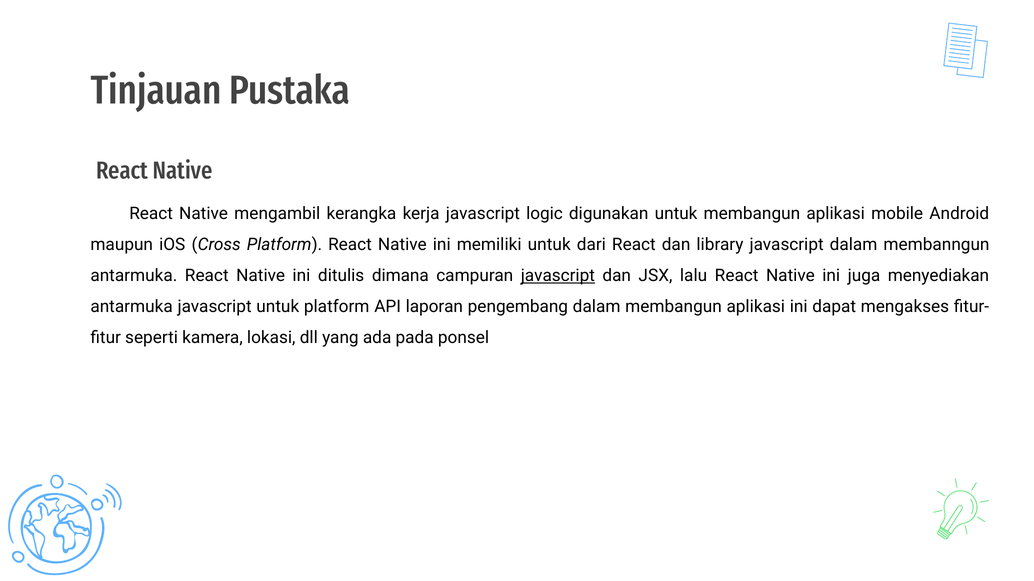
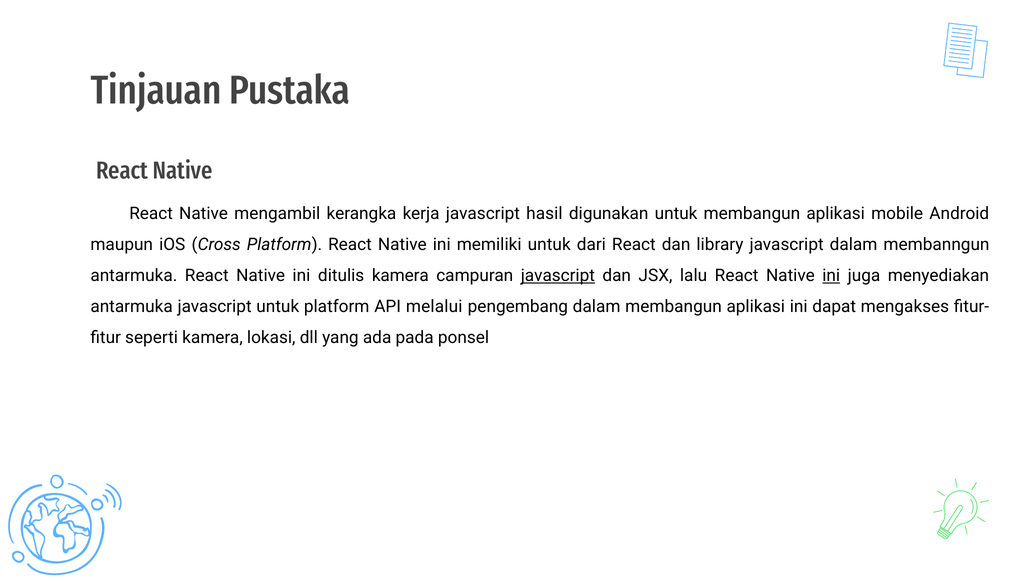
logic: logic -> hasil
ditulis dimana: dimana -> kamera
ini at (831, 276) underline: none -> present
laporan: laporan -> melalui
